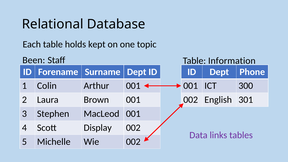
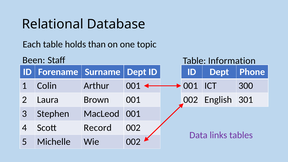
kept: kept -> than
Display: Display -> Record
